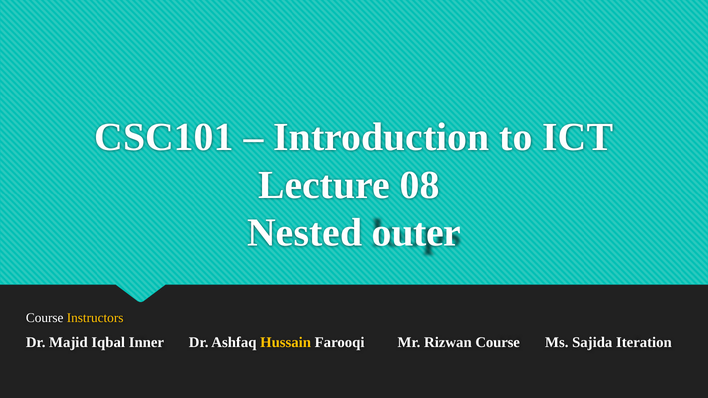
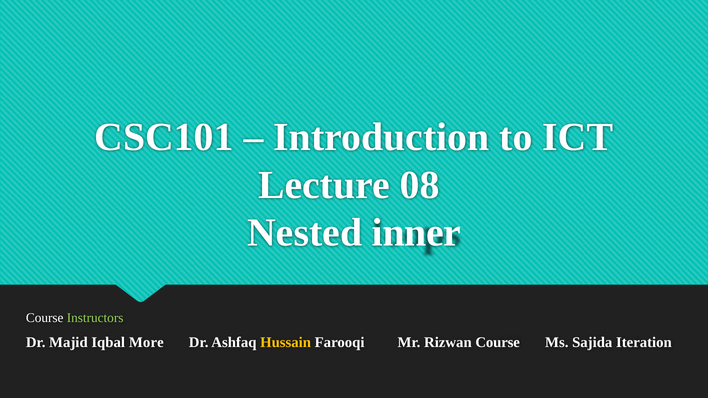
outer: outer -> inner
Instructors colour: yellow -> light green
Inner: Inner -> More
